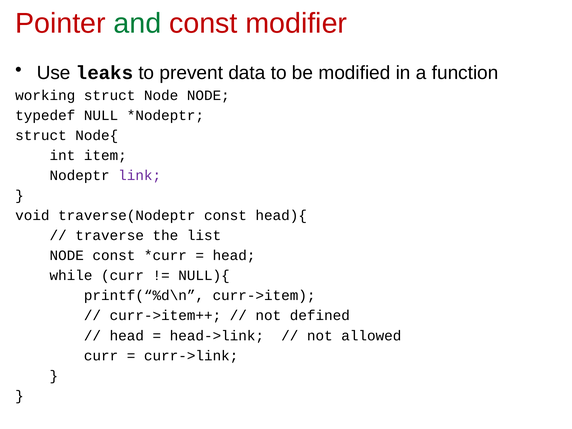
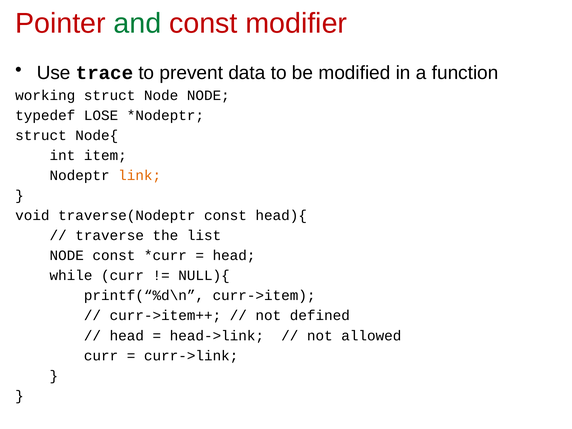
leaks: leaks -> trace
NULL: NULL -> LOSE
link colour: purple -> orange
